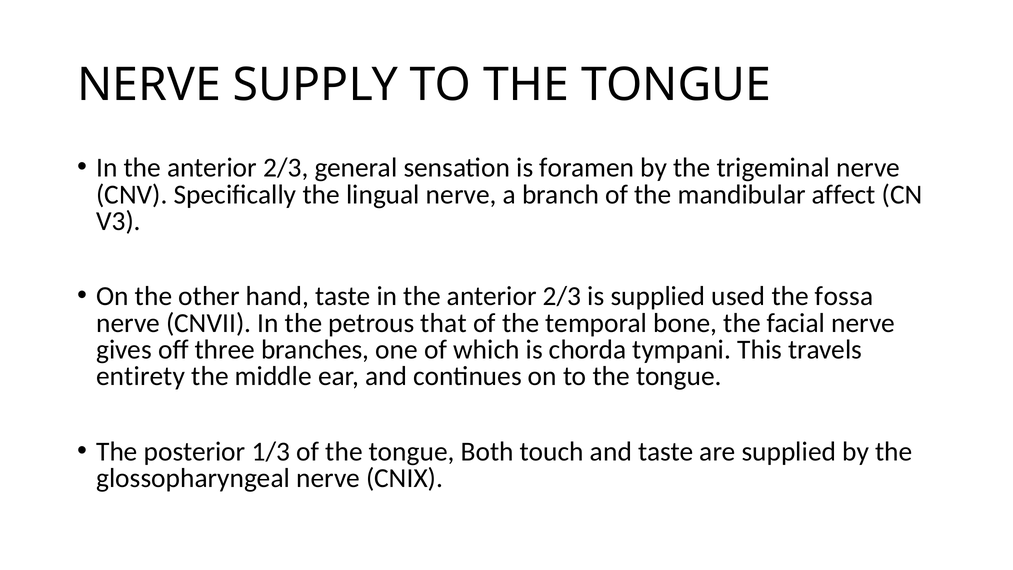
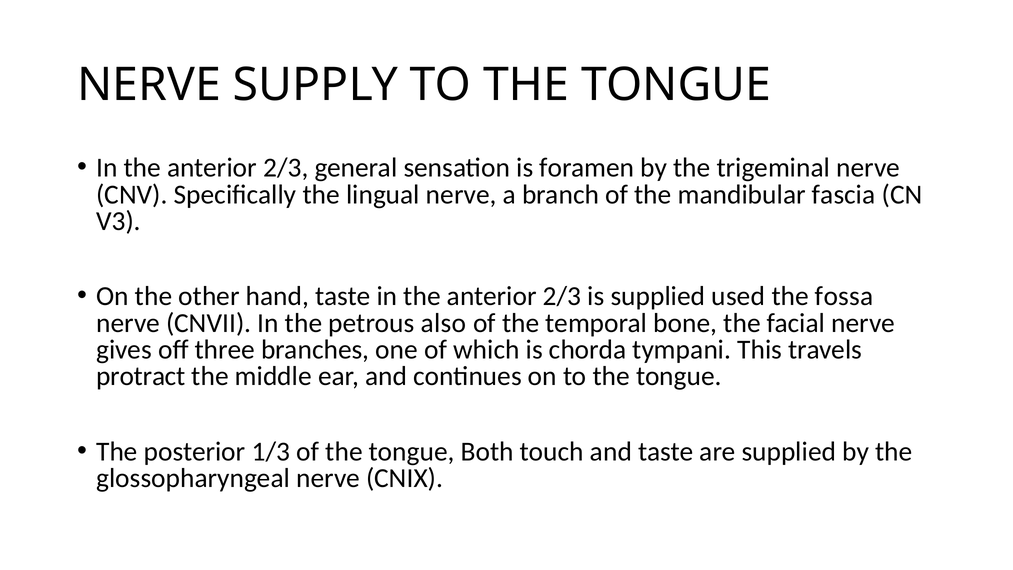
affect: affect -> fascia
that: that -> also
entirety: entirety -> protract
